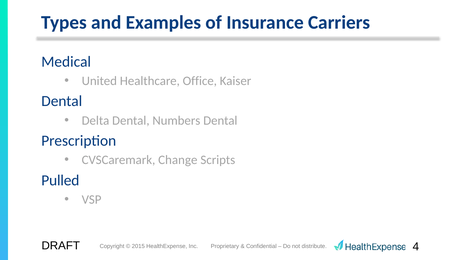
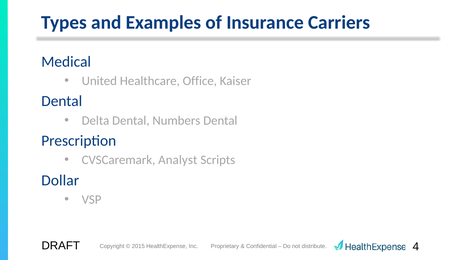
Change: Change -> Analyst
Pulled: Pulled -> Dollar
